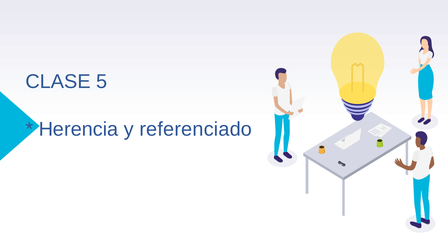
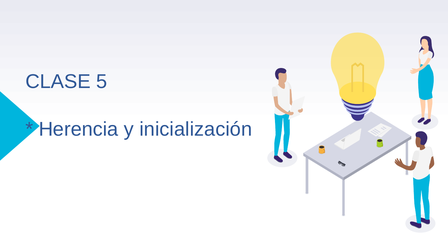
referenciado: referenciado -> inicialización
